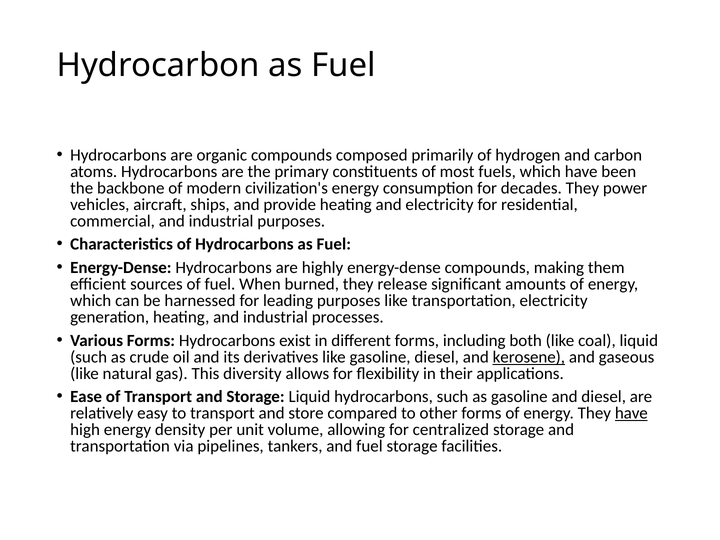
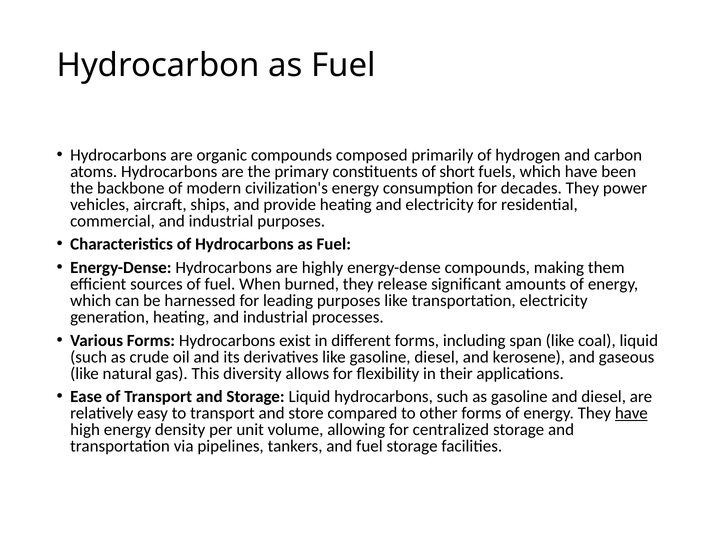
most: most -> short
both: both -> span
kerosene underline: present -> none
